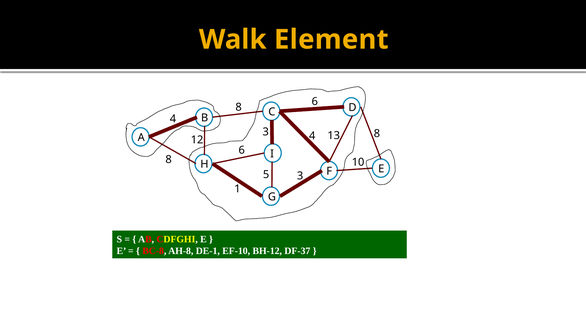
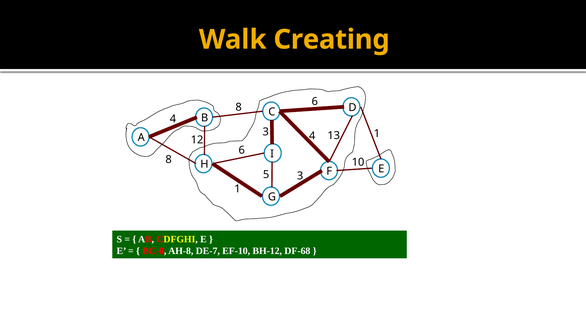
Element: Element -> Creating
8 at (377, 133): 8 -> 1
DE-1: DE-1 -> DE-7
DF-37: DF-37 -> DF-68
